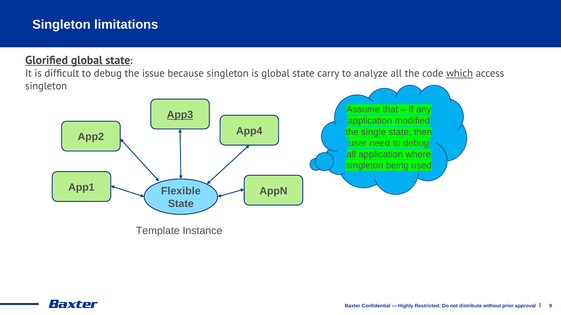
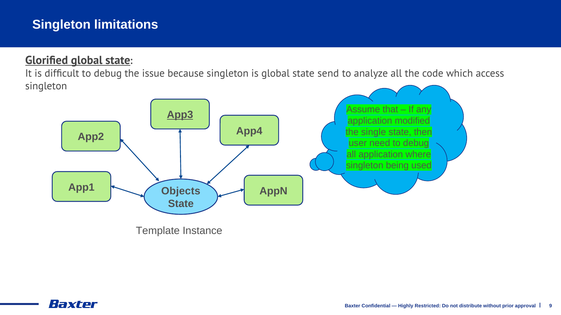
carry: carry -> send
which underline: present -> none
Flexible: Flexible -> Objects
